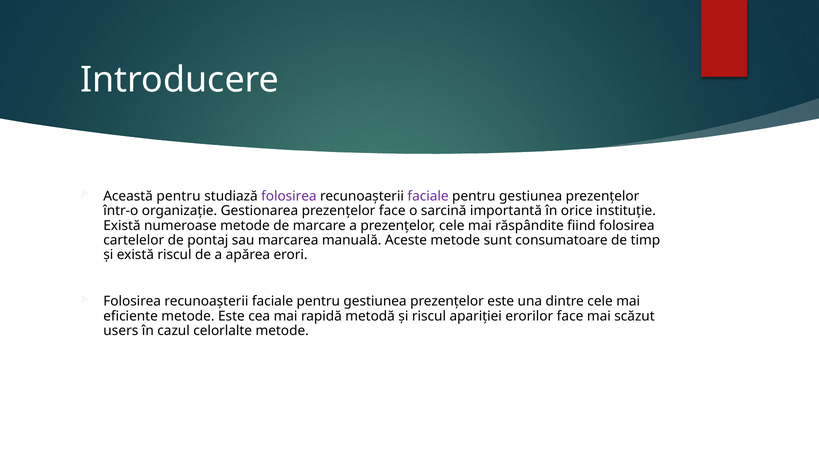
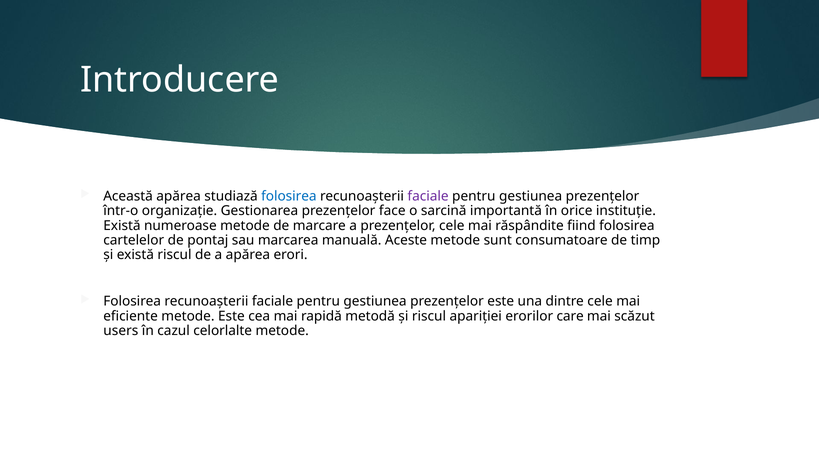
Această pentru: pentru -> apărea
folosirea at (289, 196) colour: purple -> blue
erorilor face: face -> care
